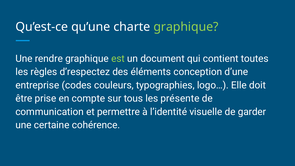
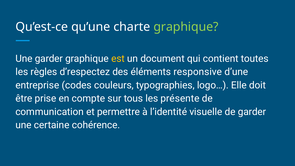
Une rendre: rendre -> garder
est colour: light green -> yellow
conception: conception -> responsive
